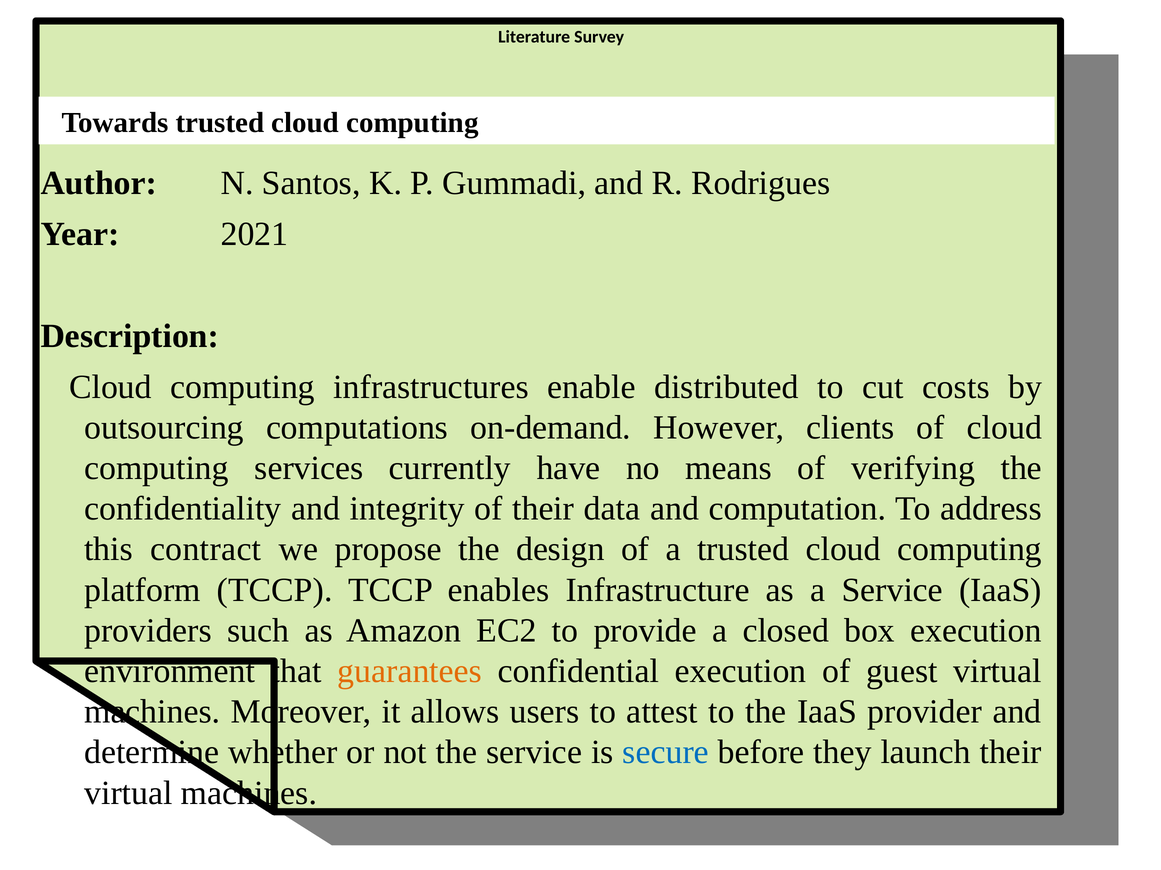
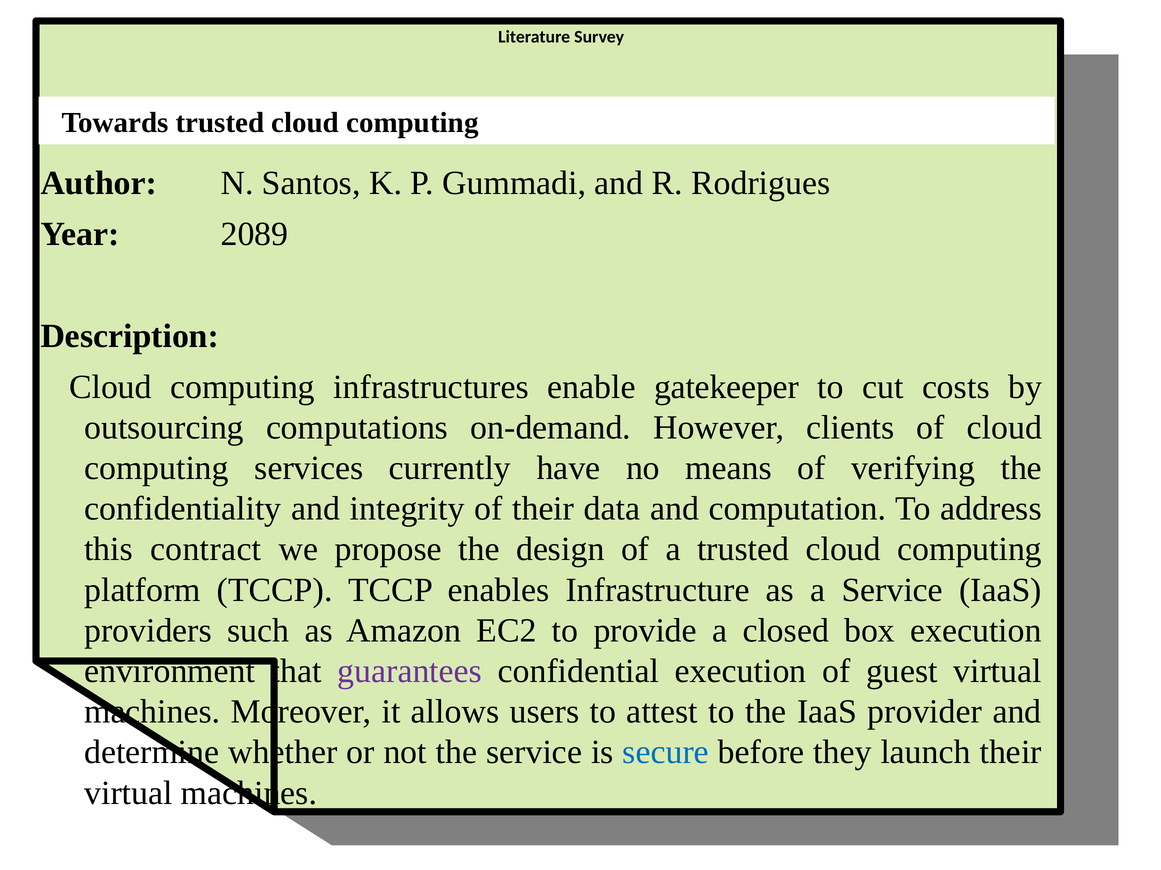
2021: 2021 -> 2089
distributed: distributed -> gatekeeper
guarantees colour: orange -> purple
